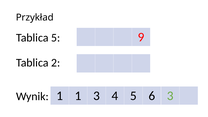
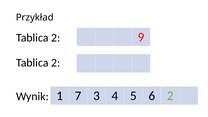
5 at (56, 38): 5 -> 2
1 1: 1 -> 7
6 3: 3 -> 2
